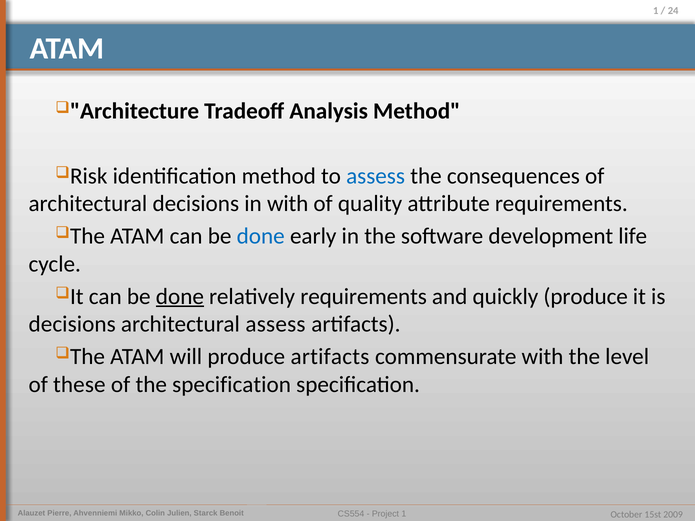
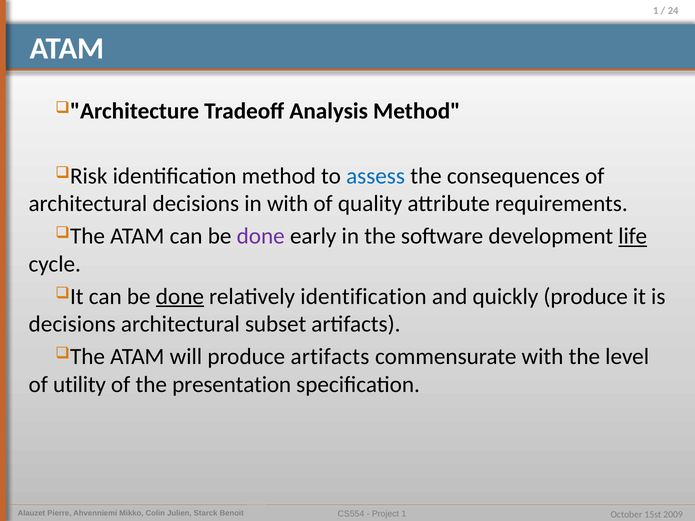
done at (261, 236) colour: blue -> purple
life underline: none -> present
relatively requirements: requirements -> identification
architectural assess: assess -> subset
these: these -> utility
the specification: specification -> presentation
